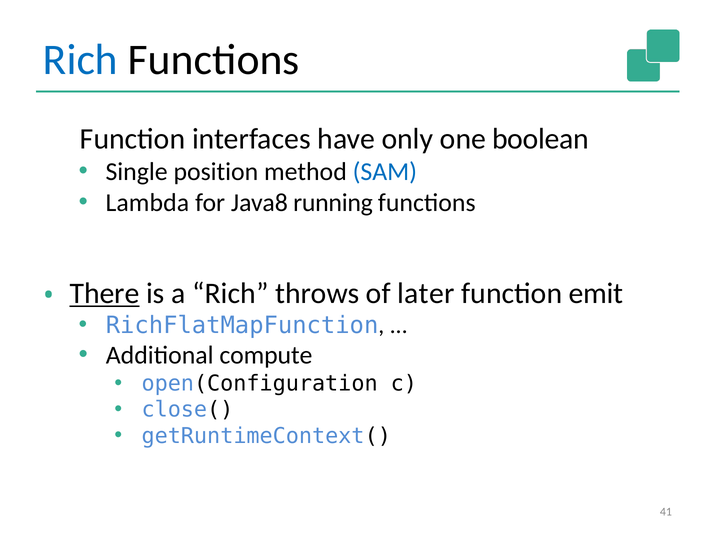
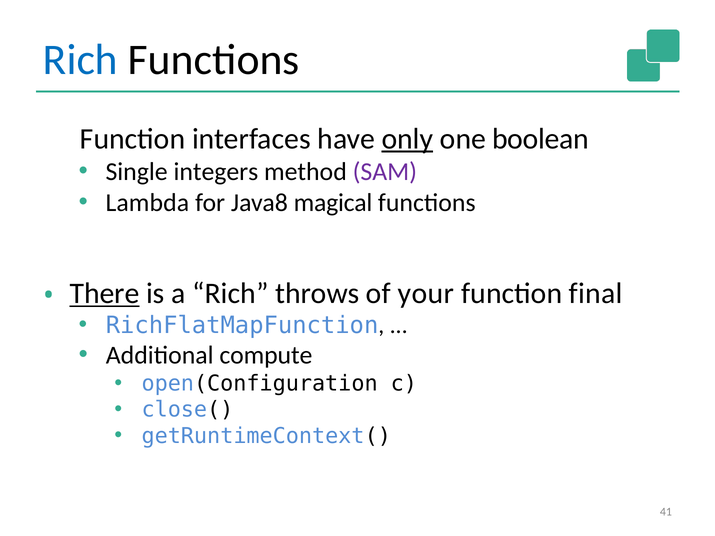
only underline: none -> present
position: position -> integers
SAM colour: blue -> purple
running: running -> magical
later: later -> your
emit: emit -> final
